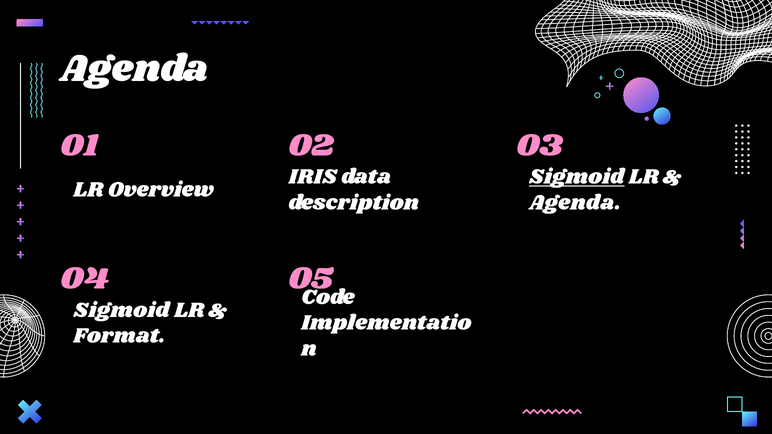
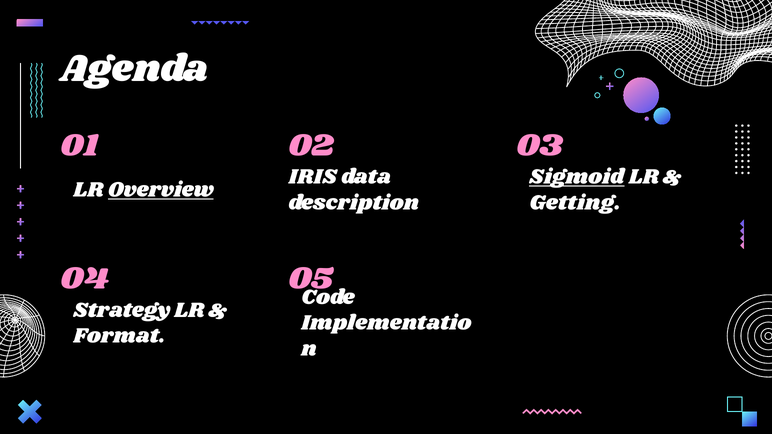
Overview underline: none -> present
Agenda at (575, 203): Agenda -> Getting
Sigmoid at (122, 310): Sigmoid -> Strategy
